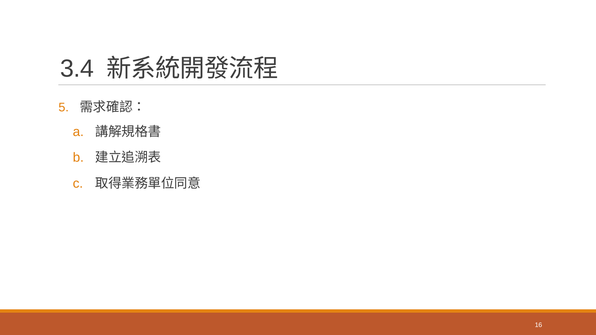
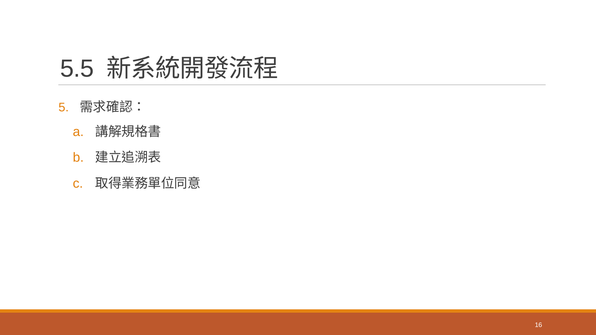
3.4: 3.4 -> 5.5
